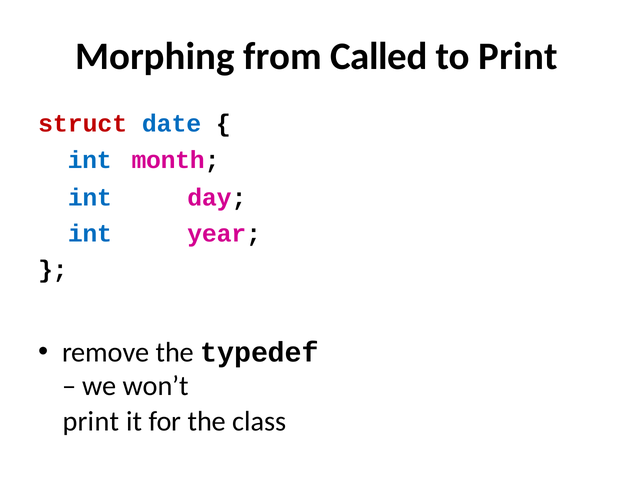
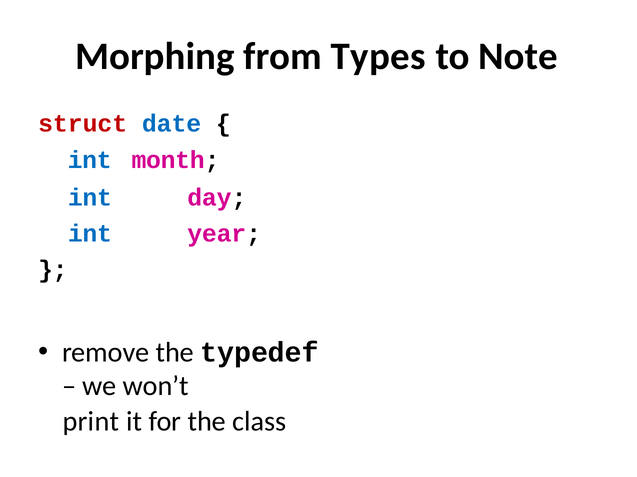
Called: Called -> Types
to Print: Print -> Note
